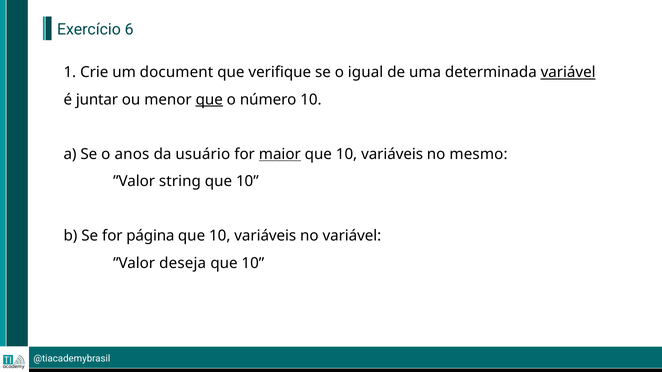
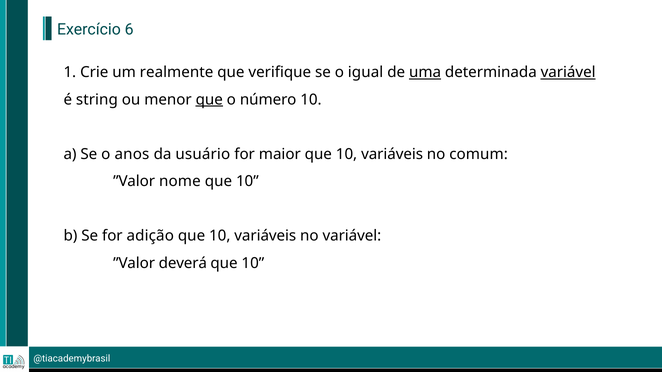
document: document -> realmente
uma underline: none -> present
juntar: juntar -> string
maior underline: present -> none
mesmo: mesmo -> comum
string: string -> nome
página: página -> adição
deseja: deseja -> deverá
